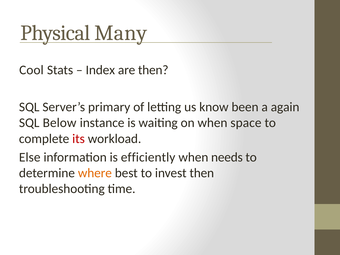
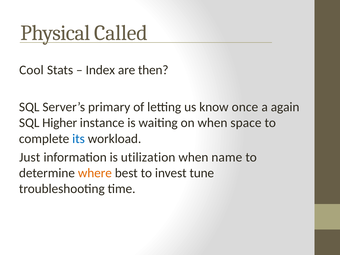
Many: Many -> Called
been: been -> once
Below: Below -> Higher
its colour: red -> blue
Else: Else -> Just
efficiently: efficiently -> utilization
needs: needs -> name
invest then: then -> tune
